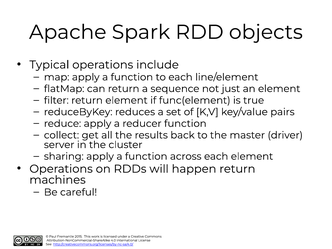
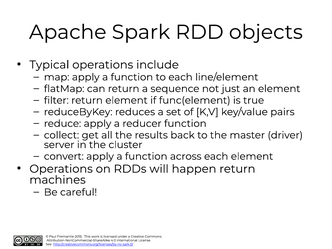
sharing: sharing -> convert
